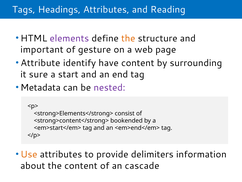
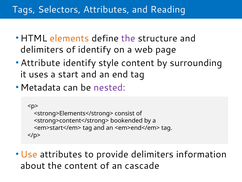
Headings: Headings -> Selectors
elements colour: purple -> orange
the at (128, 38) colour: orange -> purple
important at (42, 49): important -> delimiters
of gesture: gesture -> identify
have: have -> style
sure: sure -> uses
